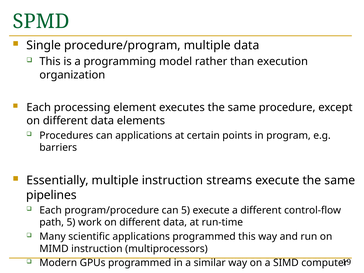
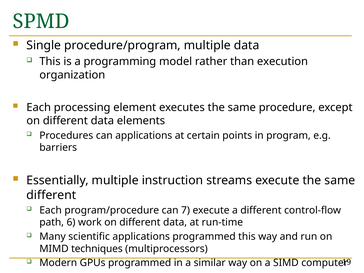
pipelines at (51, 195): pipelines -> different
can 5: 5 -> 7
path 5: 5 -> 6
MIMD instruction: instruction -> techniques
